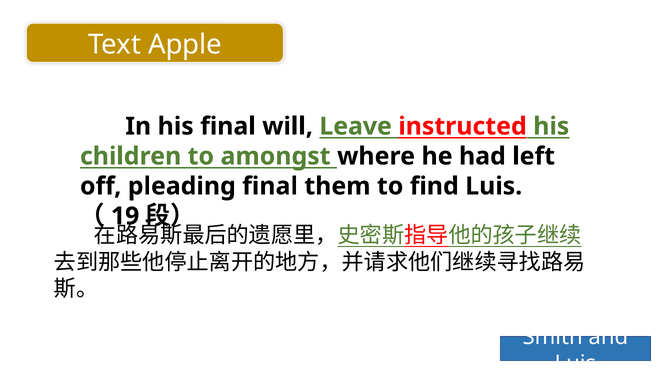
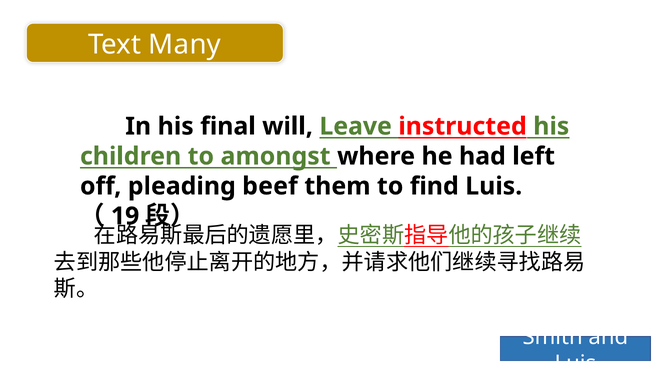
Apple: Apple -> Many
pleading final: final -> beef
